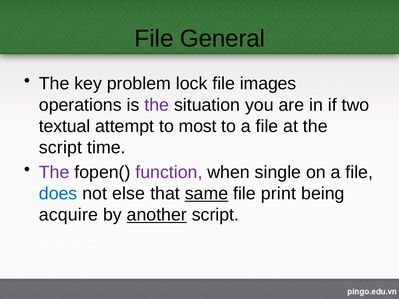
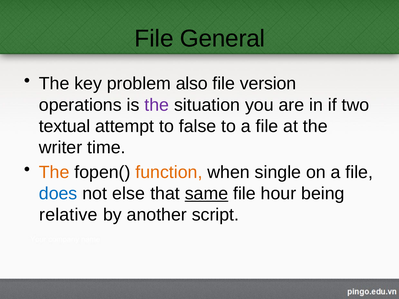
lock: lock -> also
images: images -> version
most: most -> false
script at (61, 148): script -> writer
The at (54, 172) colour: purple -> orange
function colour: purple -> orange
print: print -> hour
acquire: acquire -> relative
another underline: present -> none
